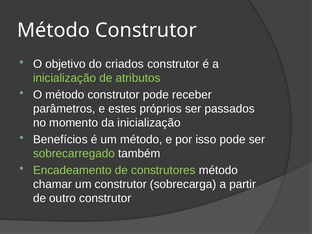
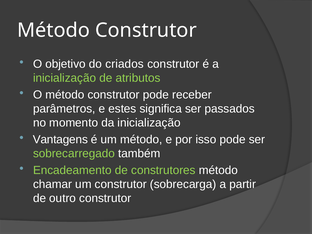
próprios: próprios -> significa
Benefícios: Benefícios -> Vantagens
